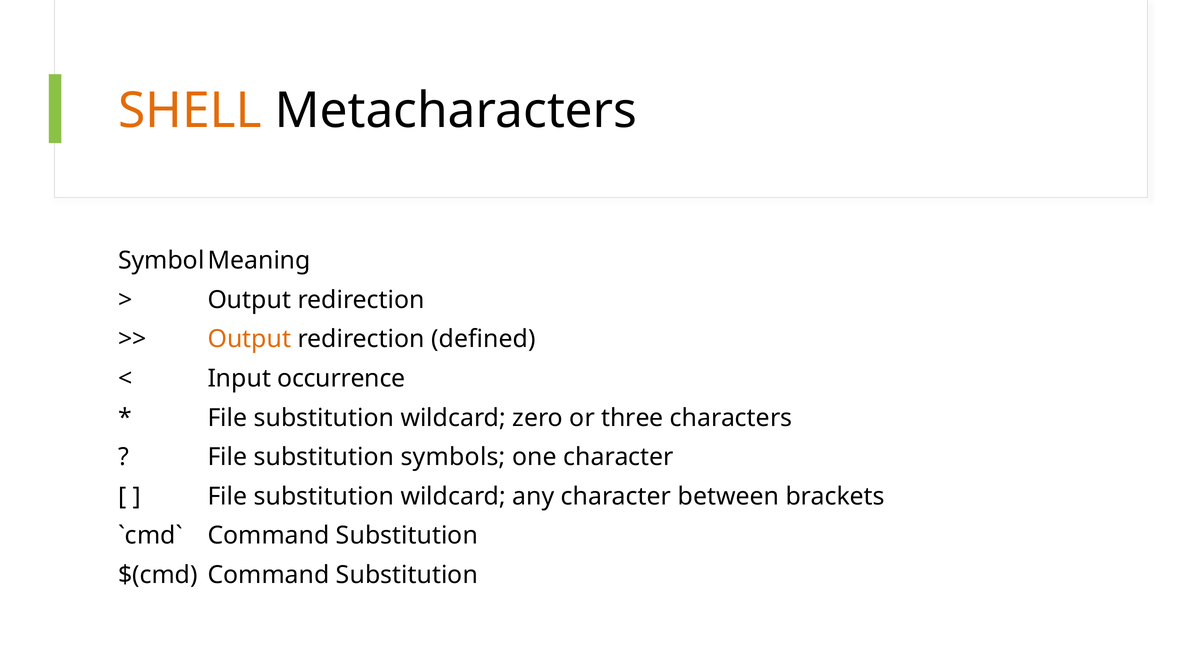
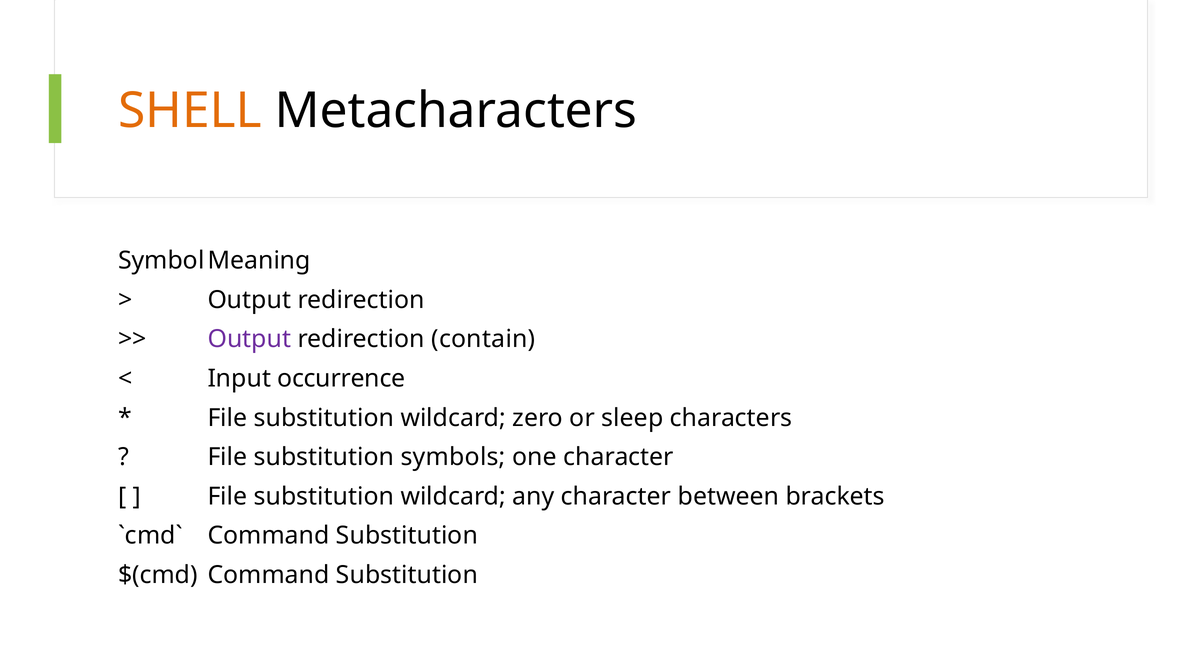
Output at (249, 339) colour: orange -> purple
defined: defined -> contain
three: three -> sleep
